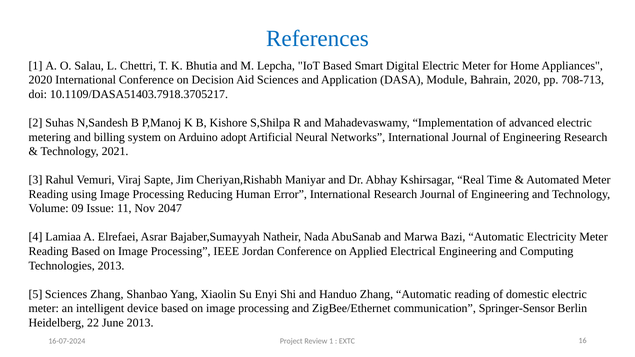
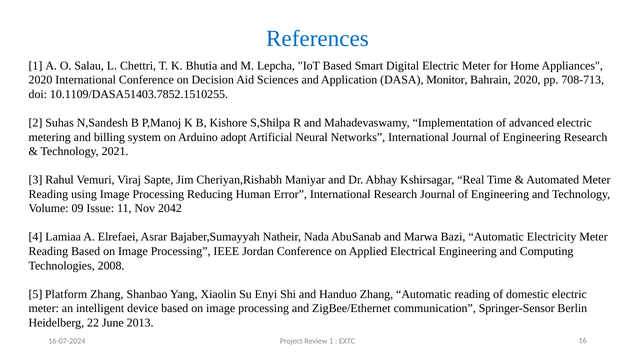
Module: Module -> Monitor
10.1109/DASA51403.7918.3705217: 10.1109/DASA51403.7918.3705217 -> 10.1109/DASA51403.7852.1510255
2047: 2047 -> 2042
Technologies 2013: 2013 -> 2008
5 Sciences: Sciences -> Platform
